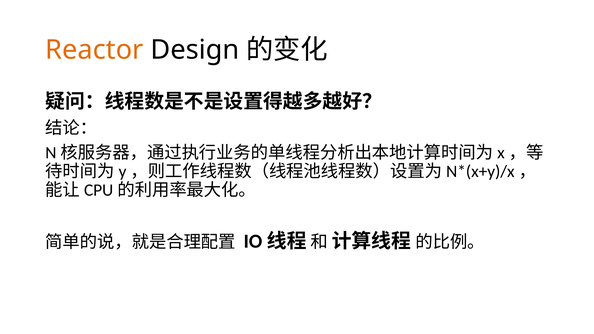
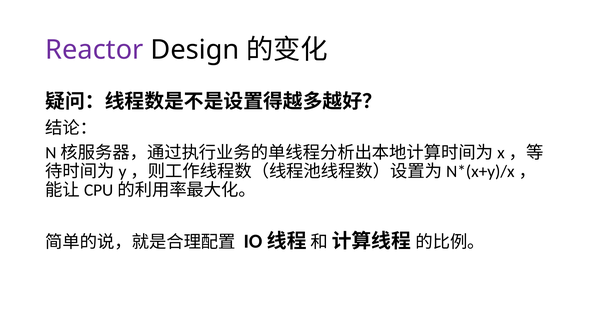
Reactor colour: orange -> purple
